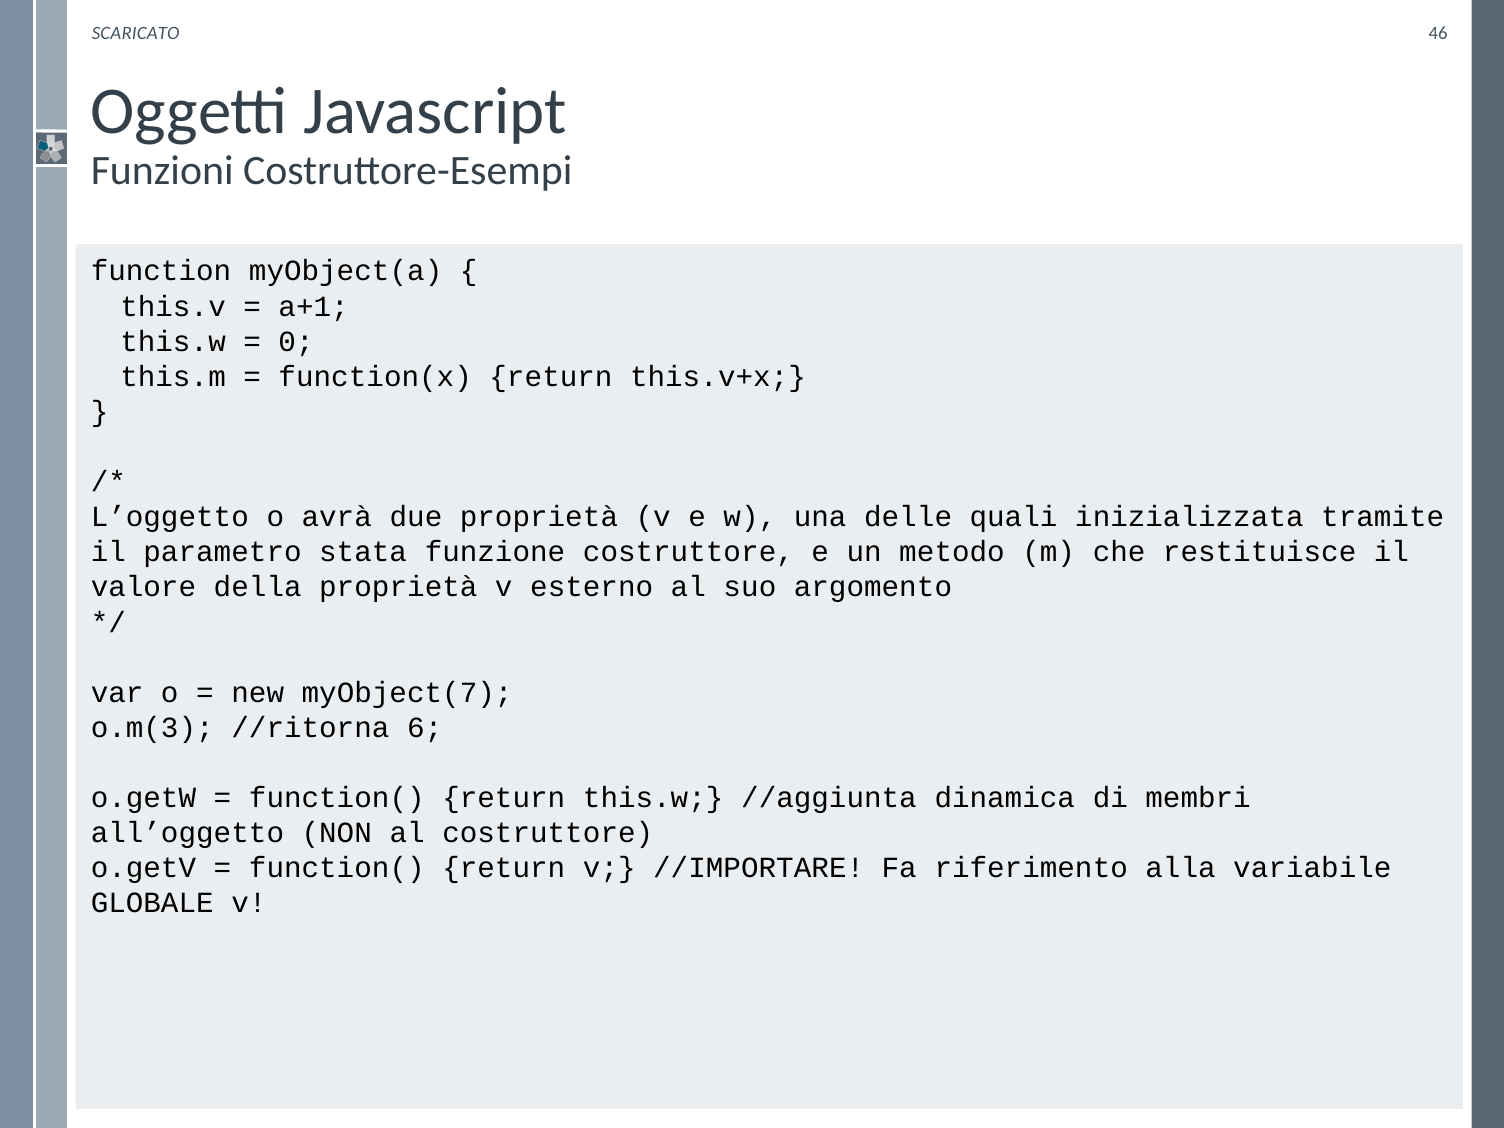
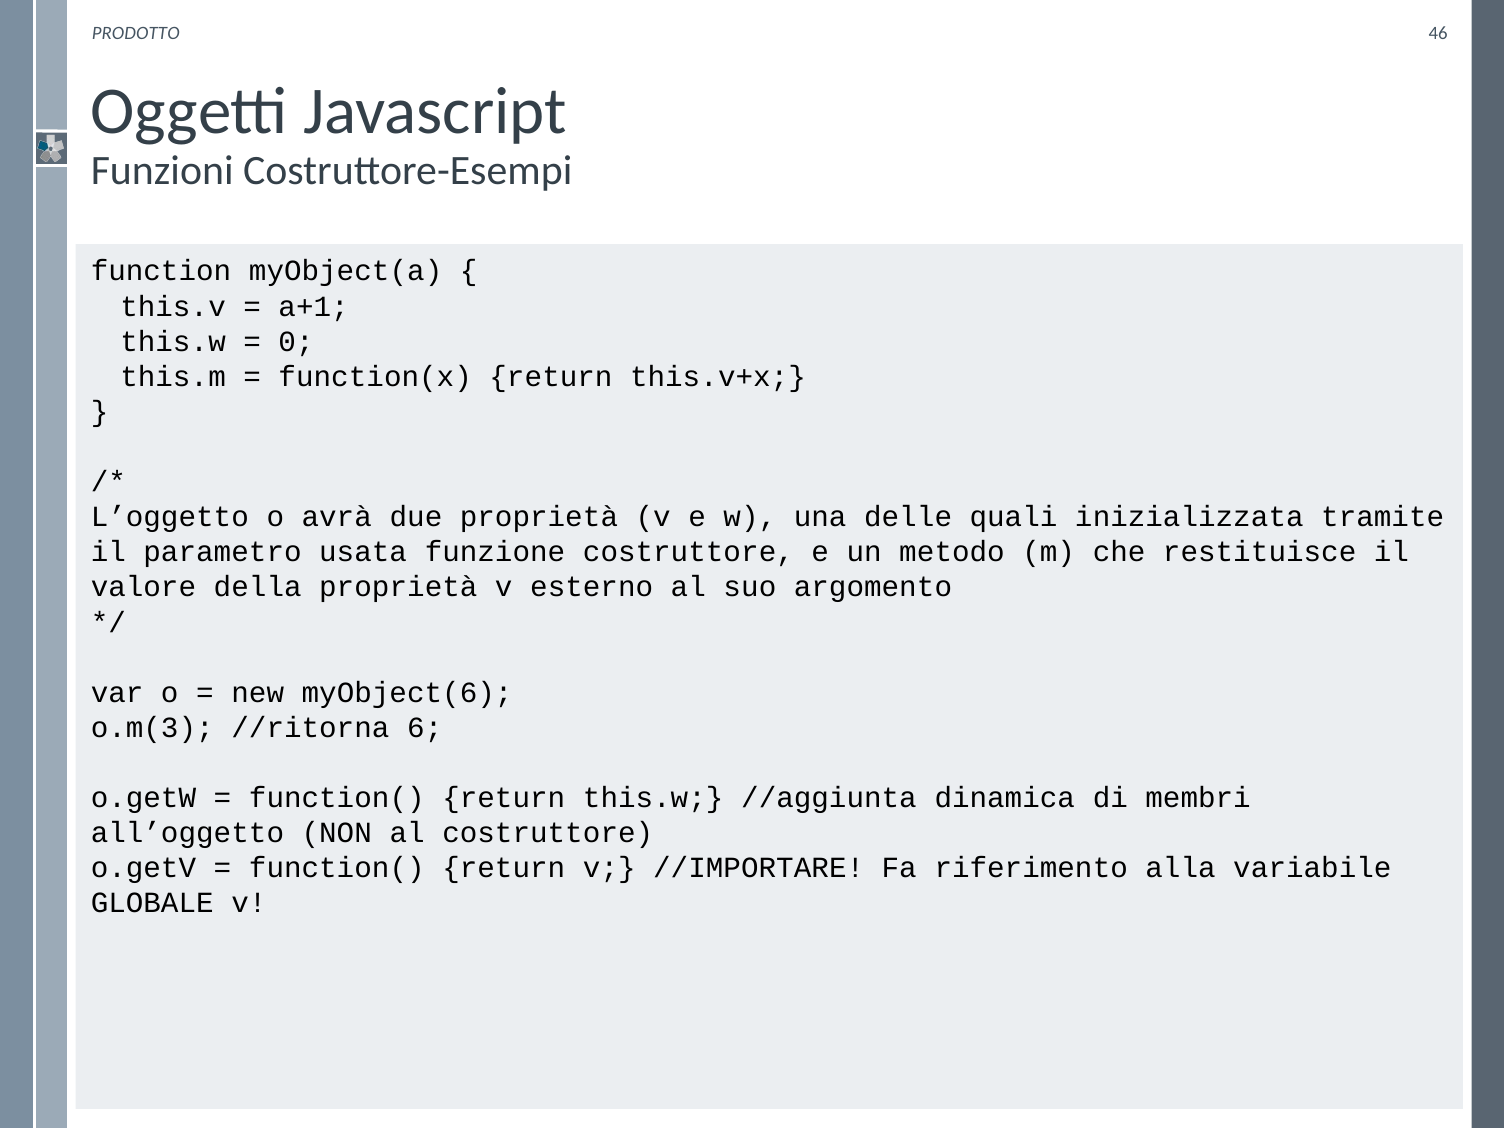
SCARICATO: SCARICATO -> PRODOTTO
stata: stata -> usata
myObject(7: myObject(7 -> myObject(6
